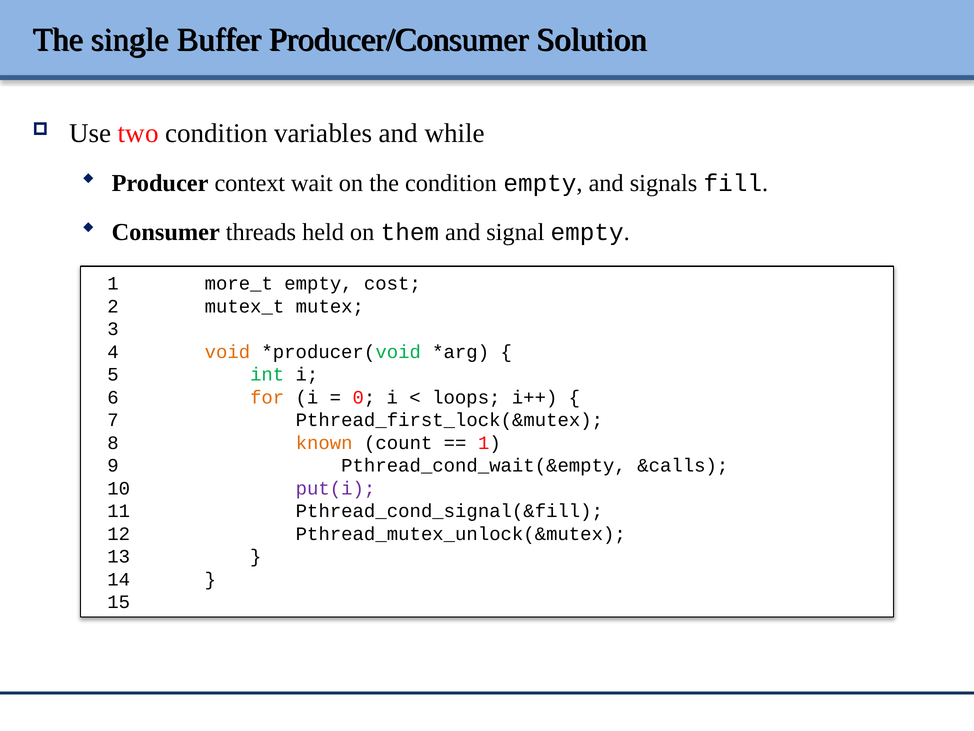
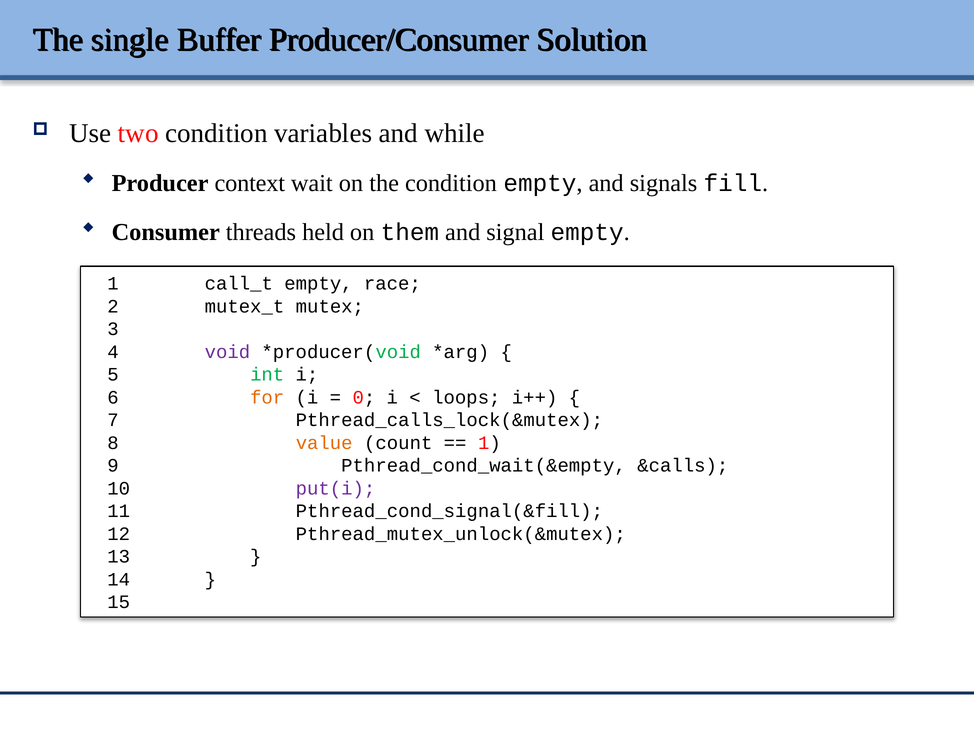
more_t: more_t -> call_t
cost: cost -> race
void colour: orange -> purple
Pthread_first_lock(&mutex: Pthread_first_lock(&mutex -> Pthread_calls_lock(&mutex
known: known -> value
